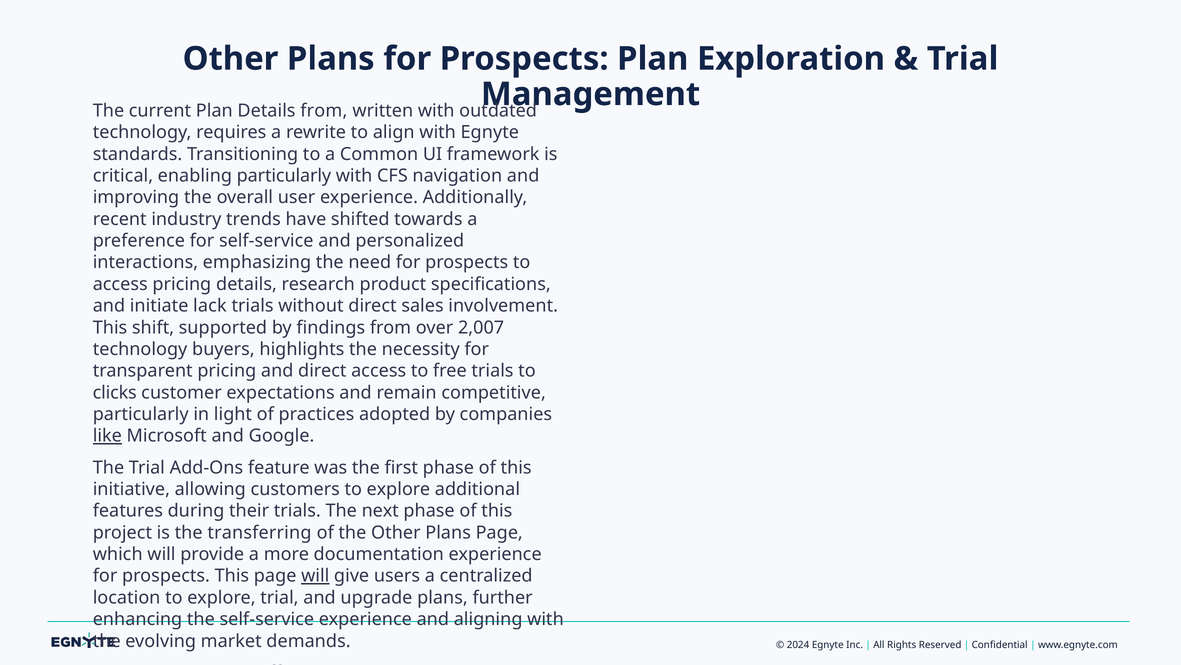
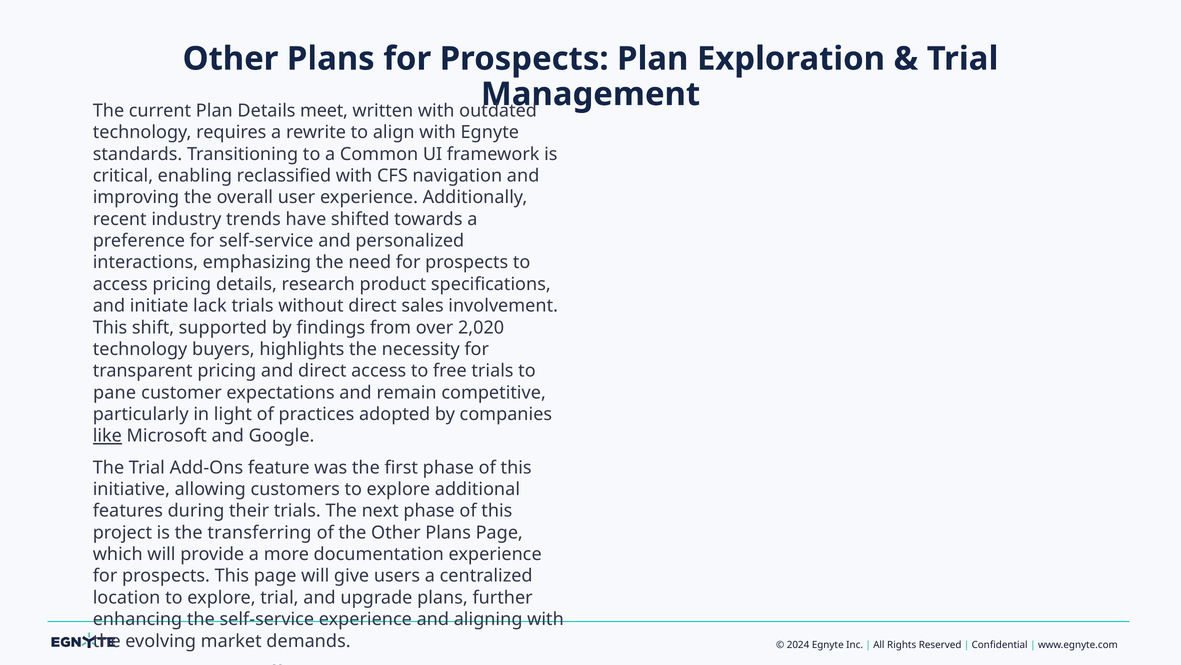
Details from: from -> meet
enabling particularly: particularly -> reclassified
2,007: 2,007 -> 2,020
clicks: clicks -> pane
will at (315, 575) underline: present -> none
